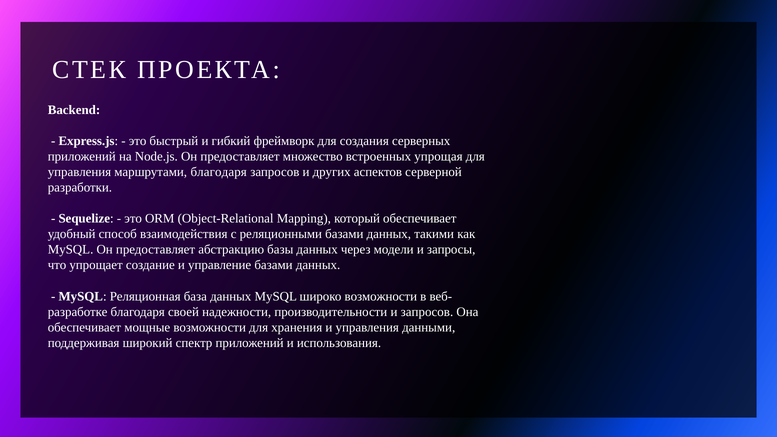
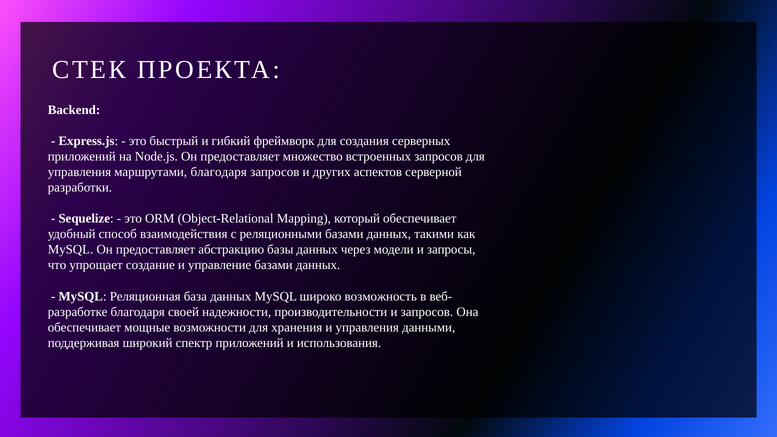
встроенных упрощая: упрощая -> запросов
широко возможности: возможности -> возможность
